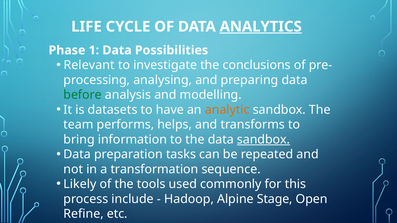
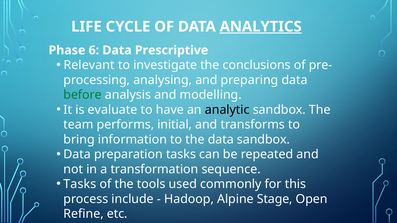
1: 1 -> 6
Possibilities: Possibilities -> Prescriptive
datasets: datasets -> evaluate
analytic colour: orange -> black
helps: helps -> initial
sandbox at (263, 140) underline: present -> none
Likely at (80, 184): Likely -> Tasks
